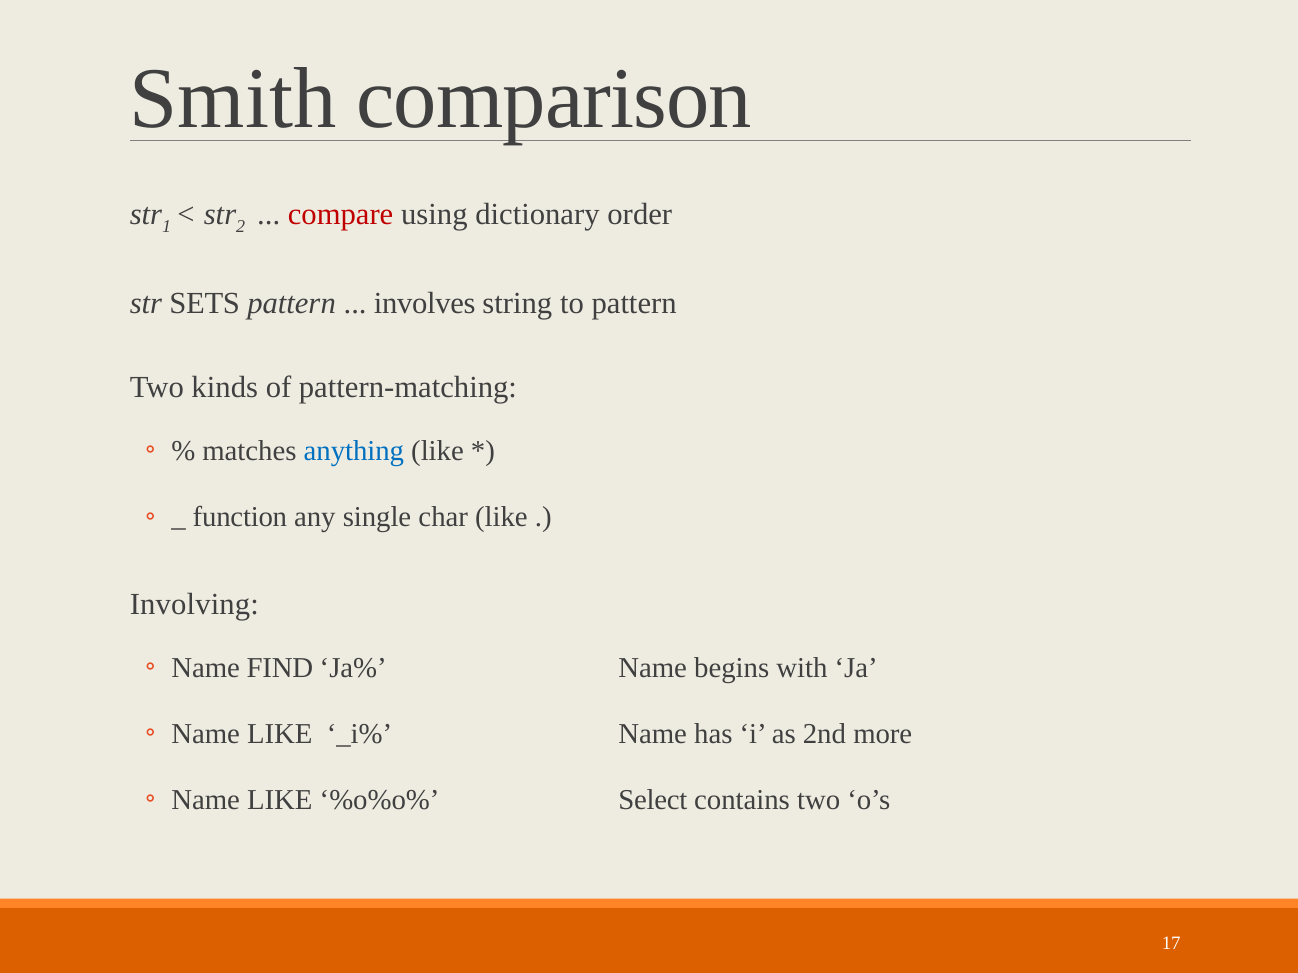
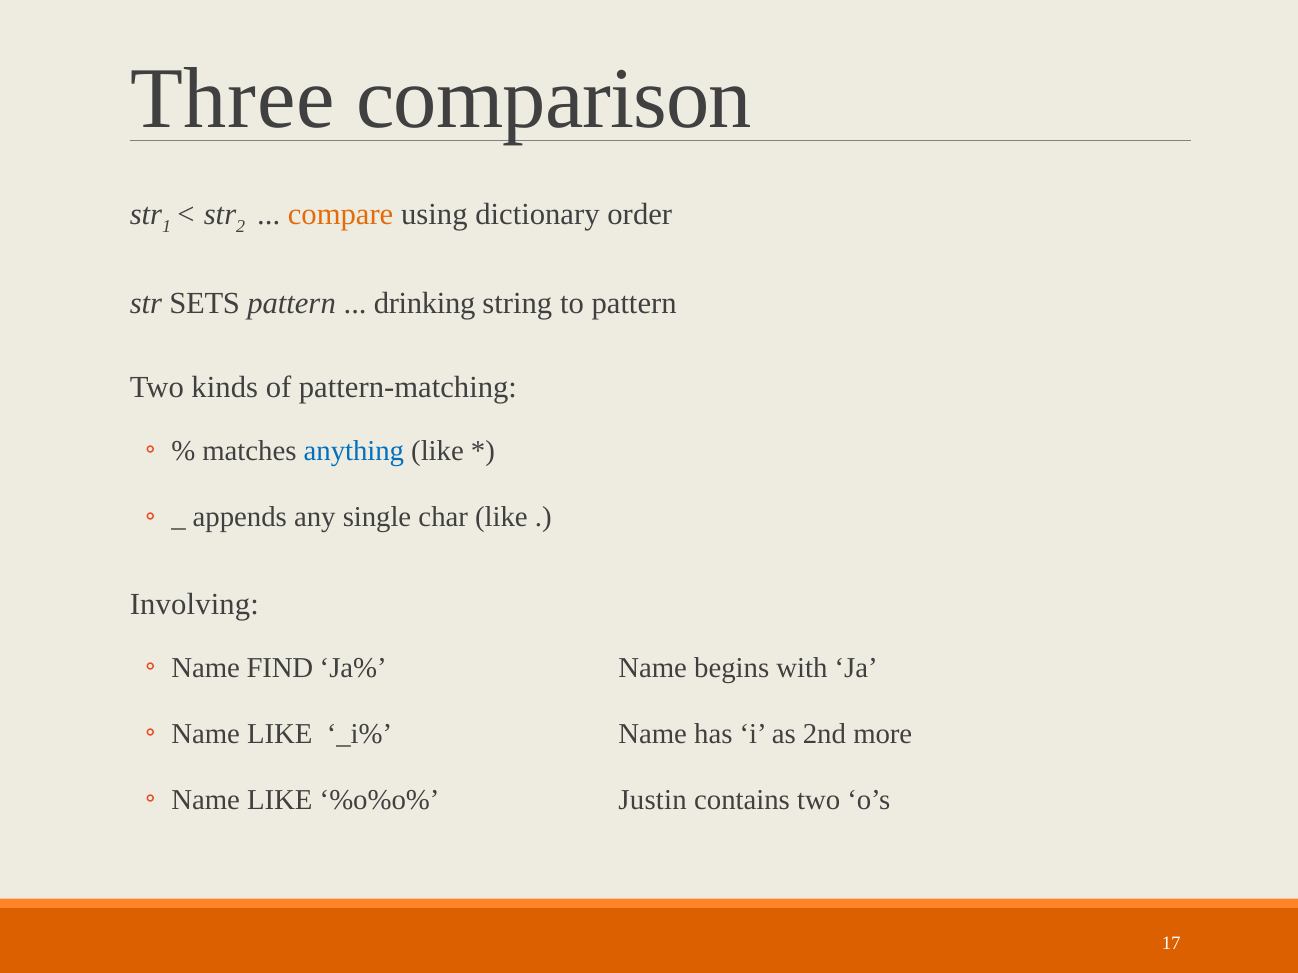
Smith: Smith -> Three
compare colour: red -> orange
involves: involves -> drinking
function: function -> appends
Select: Select -> Justin
